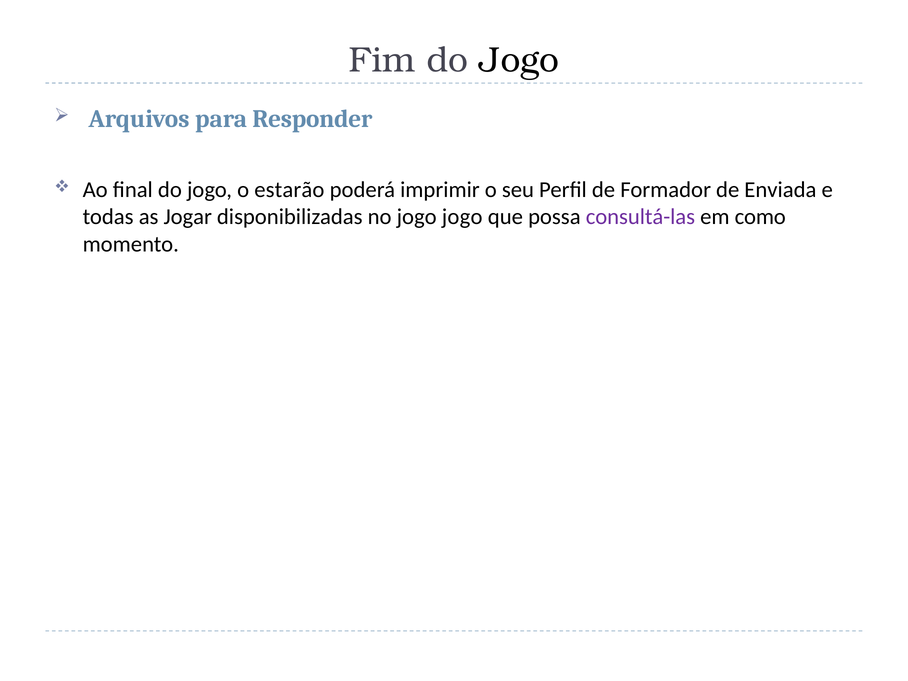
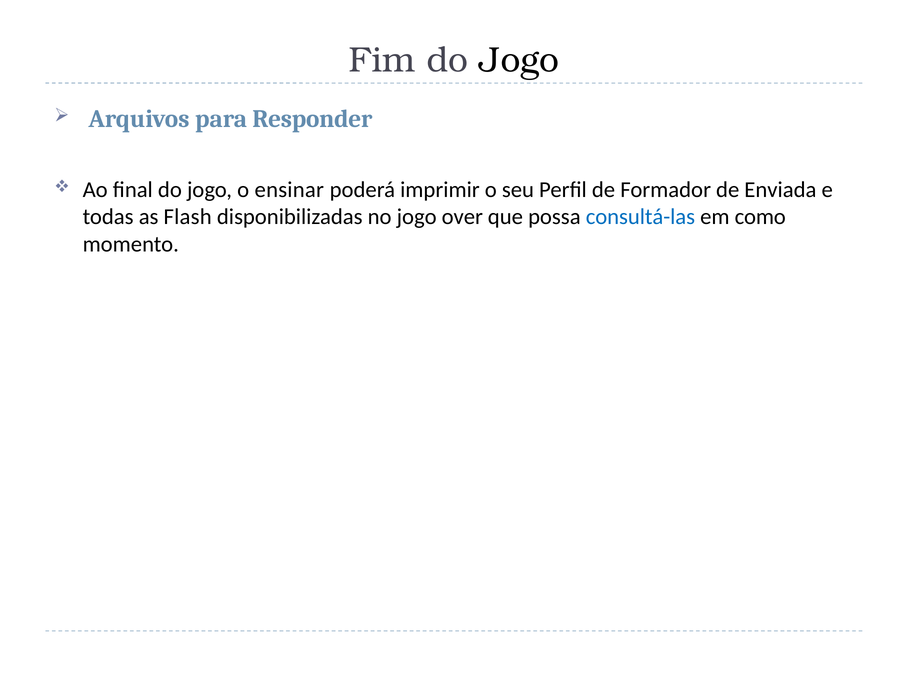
estarão: estarão -> ensinar
Jogar: Jogar -> Flash
jogo jogo: jogo -> over
consultá-las colour: purple -> blue
